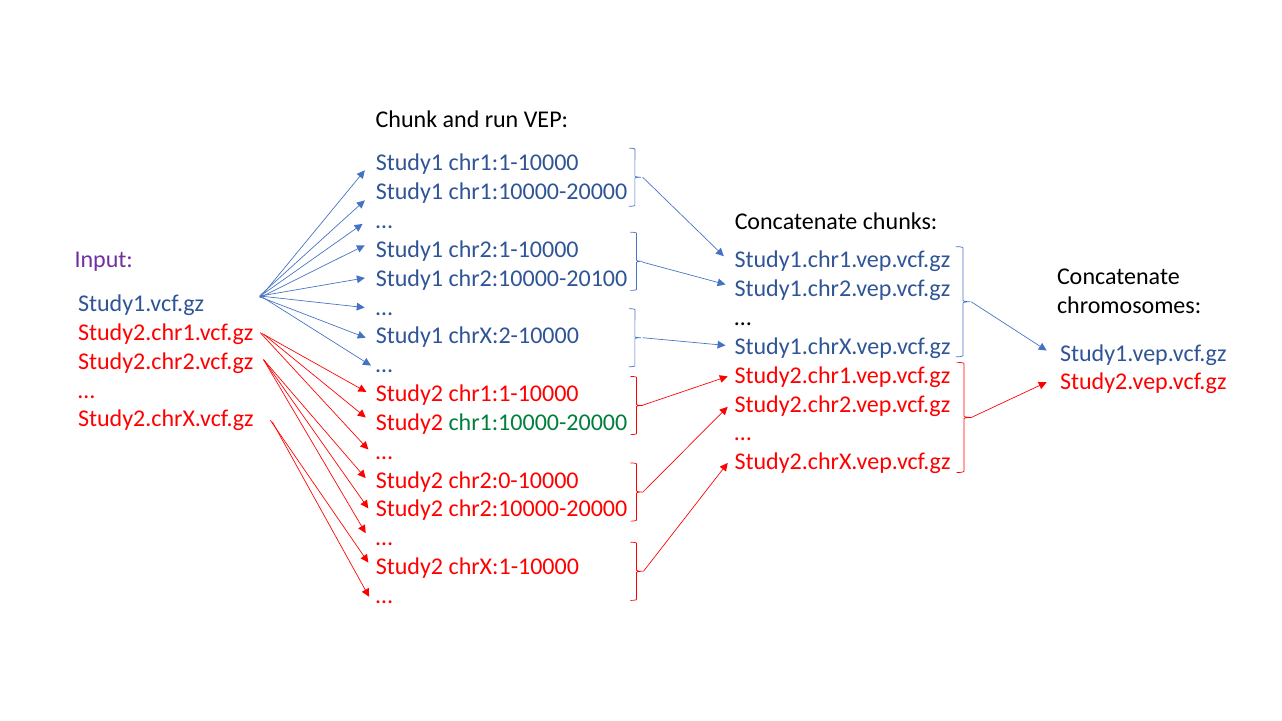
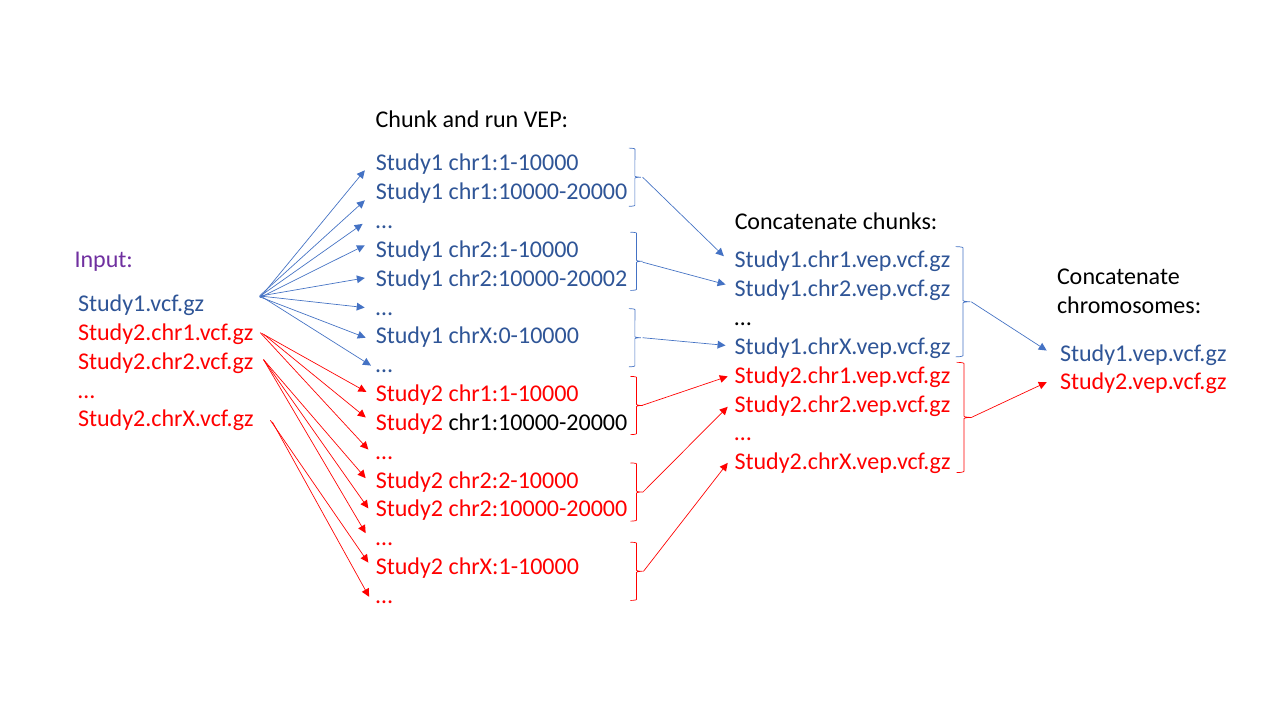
chr2:10000-20100: chr2:10000-20100 -> chr2:10000-20002
chrX:2-10000: chrX:2-10000 -> chrX:0-10000
chr1:10000-20000 at (538, 423) colour: green -> black
chr2:0-10000: chr2:0-10000 -> chr2:2-10000
